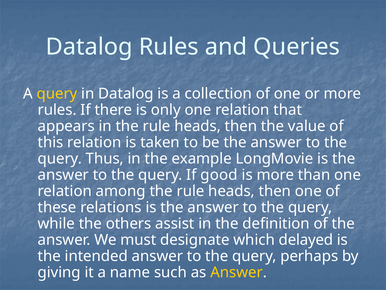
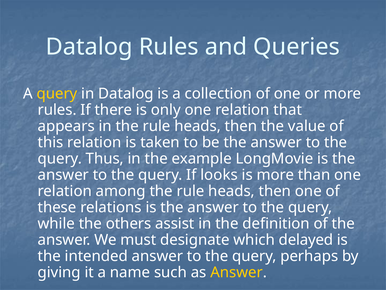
good: good -> looks
